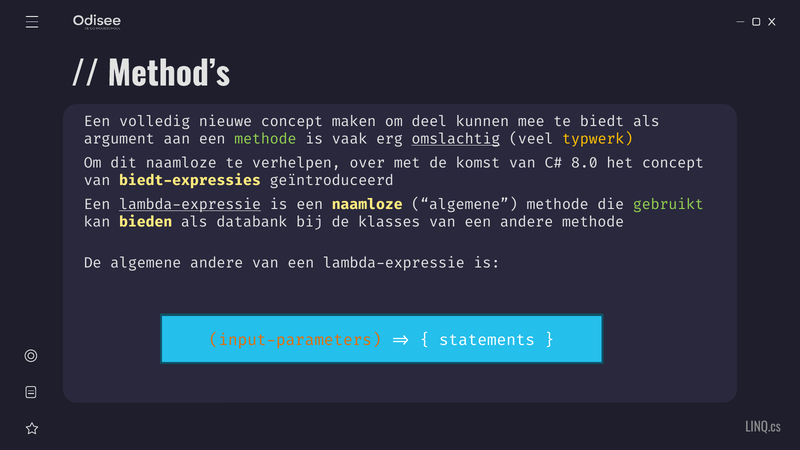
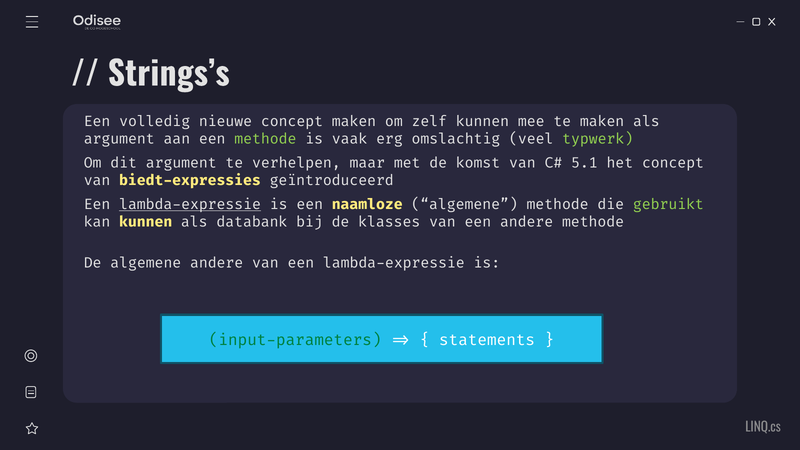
Method’s: Method’s -> Strings’s
deel: deel -> zelf
te biedt: biedt -> maken
omslachtig underline: present -> none
typwerk colour: yellow -> light green
dit naamloze: naamloze -> argument
over: over -> maar
8.0: 8.0 -> 5.1
kan bieden: bieden -> kunnen
input-parameters colour: orange -> green
